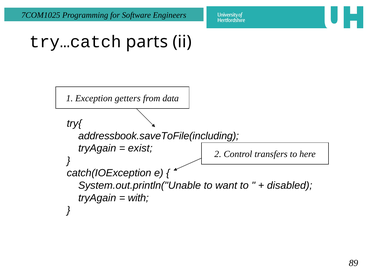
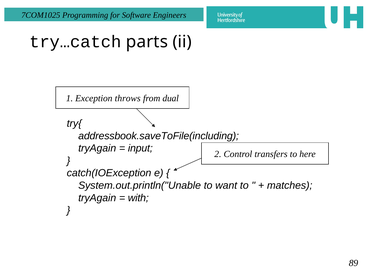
getters: getters -> throws
data: data -> dual
exist: exist -> input
disabled: disabled -> matches
